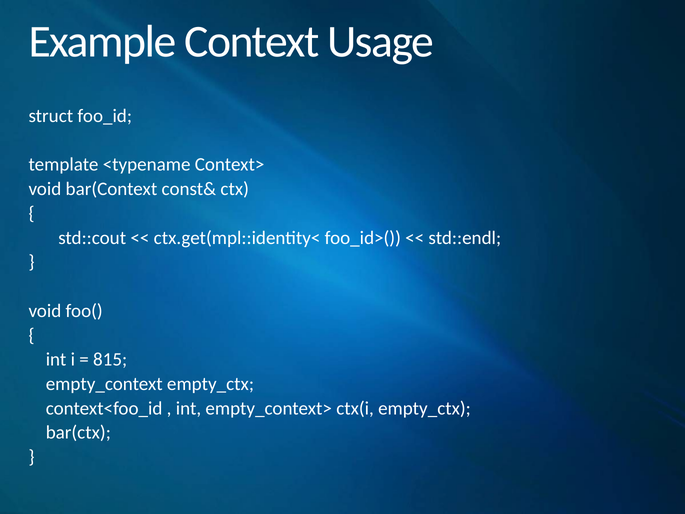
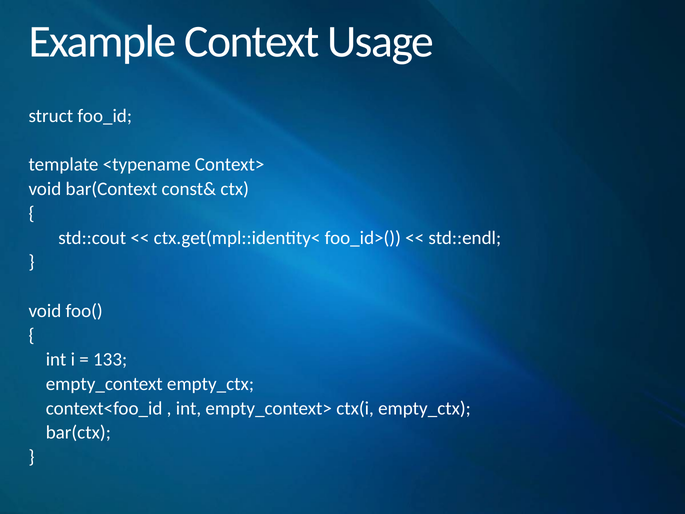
815: 815 -> 133
